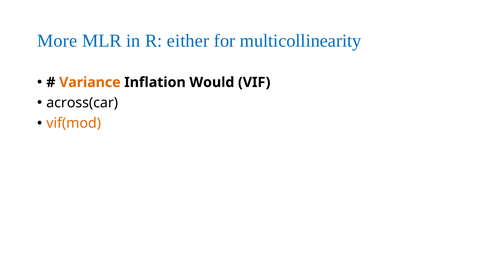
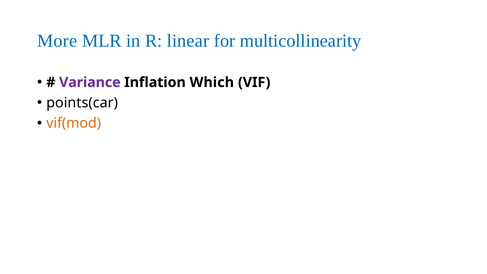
either: either -> linear
Variance colour: orange -> purple
Would: Would -> Which
across(car: across(car -> points(car
